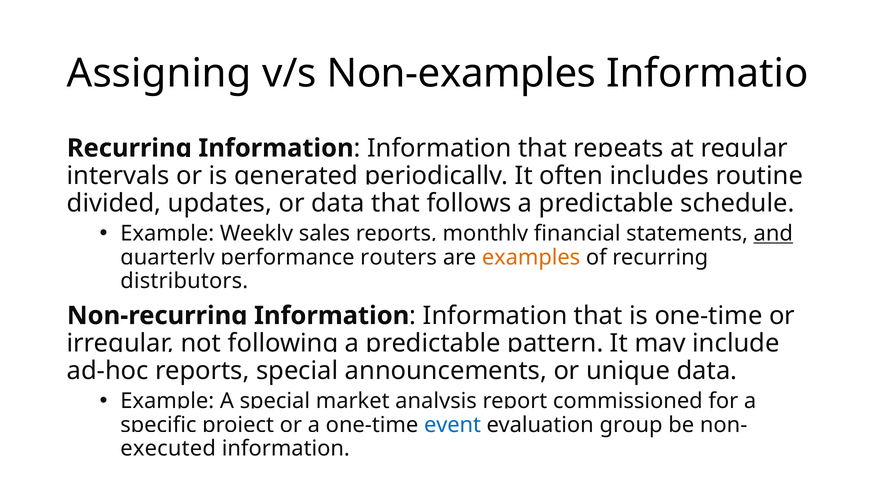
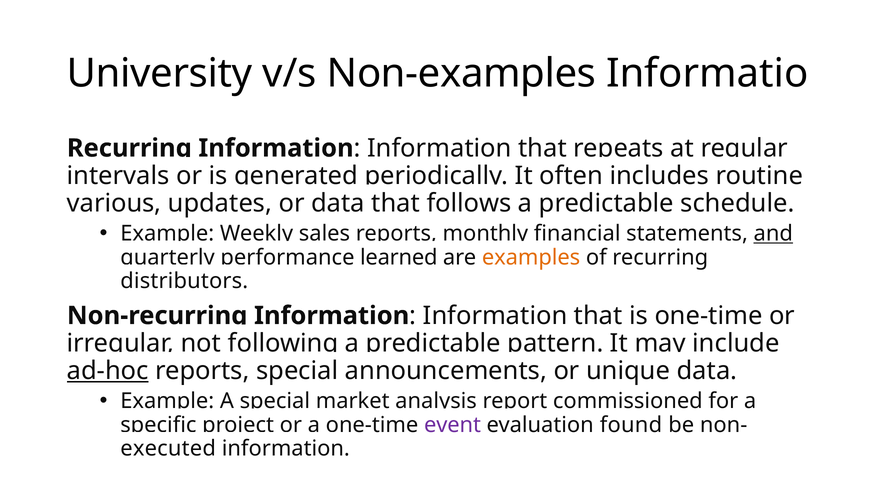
Assigning: Assigning -> University
divided: divided -> various
routers: routers -> learned
ad-hoc underline: none -> present
event colour: blue -> purple
group: group -> found
